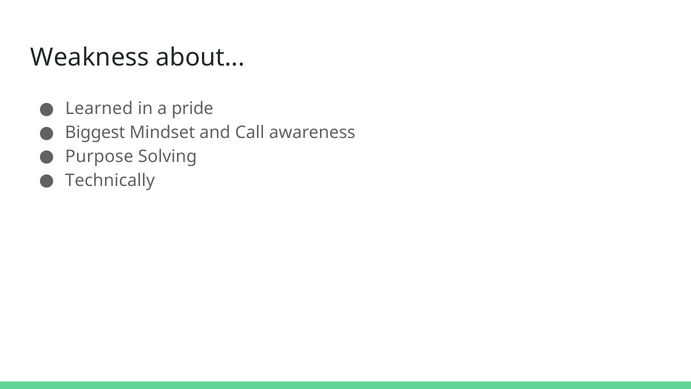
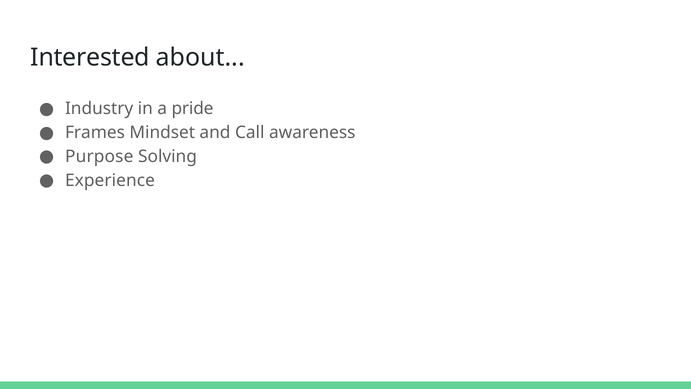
Weakness: Weakness -> Interested
Learned: Learned -> Industry
Biggest: Biggest -> Frames
Technically: Technically -> Experience
